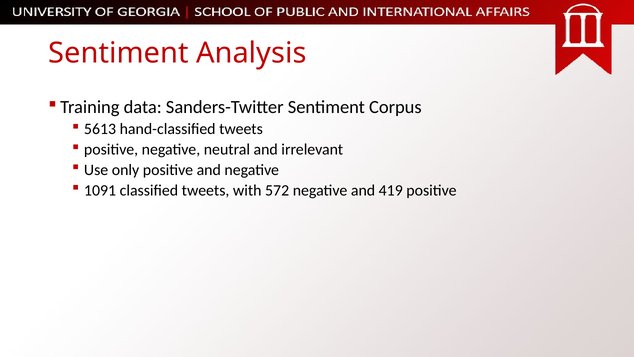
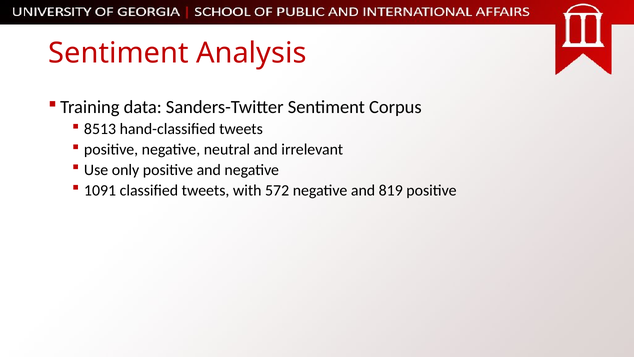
5613: 5613 -> 8513
419: 419 -> 819
